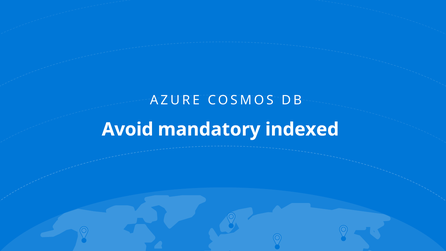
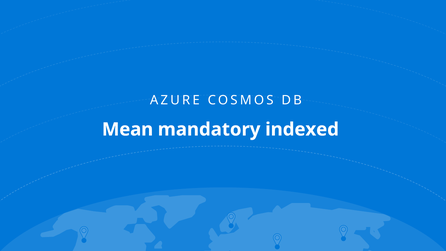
Avoid: Avoid -> Mean
